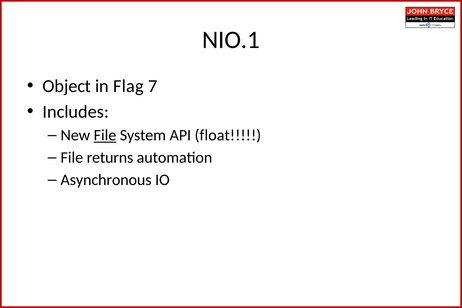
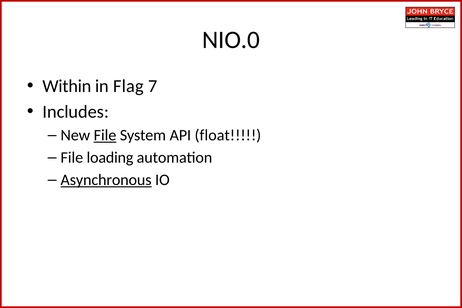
NIO.1: NIO.1 -> NIO.0
Object: Object -> Within
returns: returns -> loading
Asynchronous underline: none -> present
